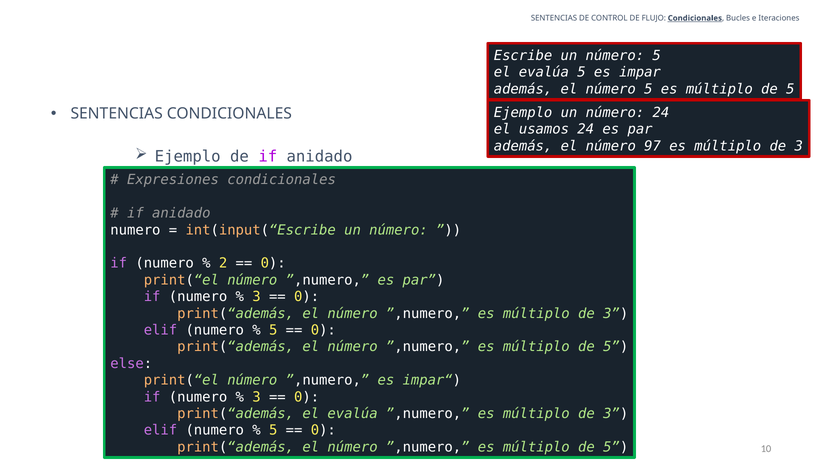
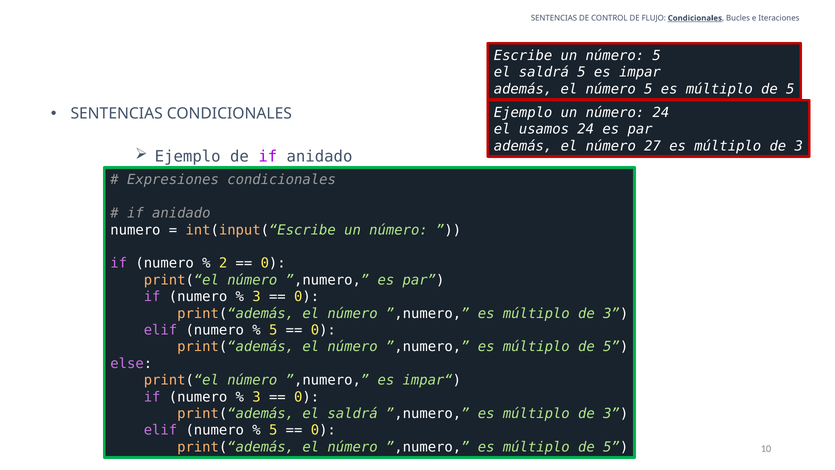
evalúa at (544, 72): evalúa -> saldrá
97: 97 -> 27
print(“además el evalúa: evalúa -> saldrá
